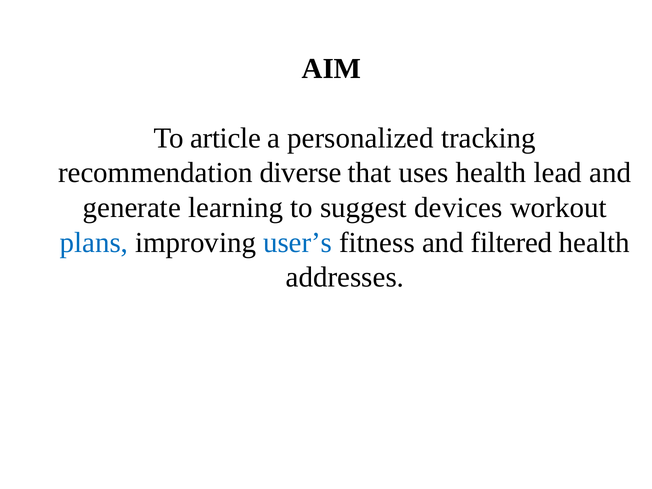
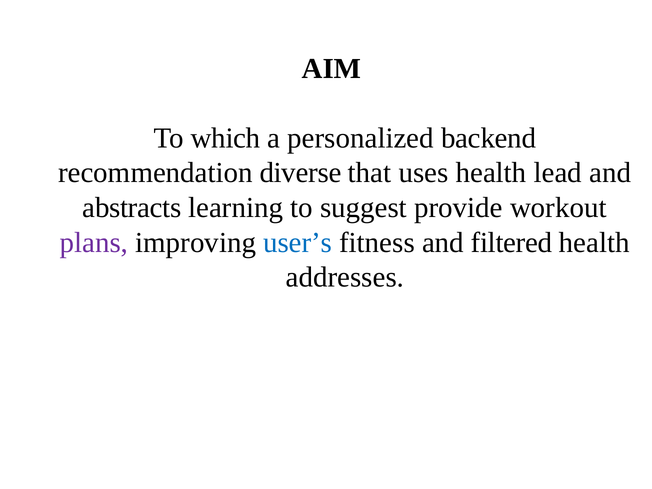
article: article -> which
tracking: tracking -> backend
generate: generate -> abstracts
devices: devices -> provide
plans colour: blue -> purple
